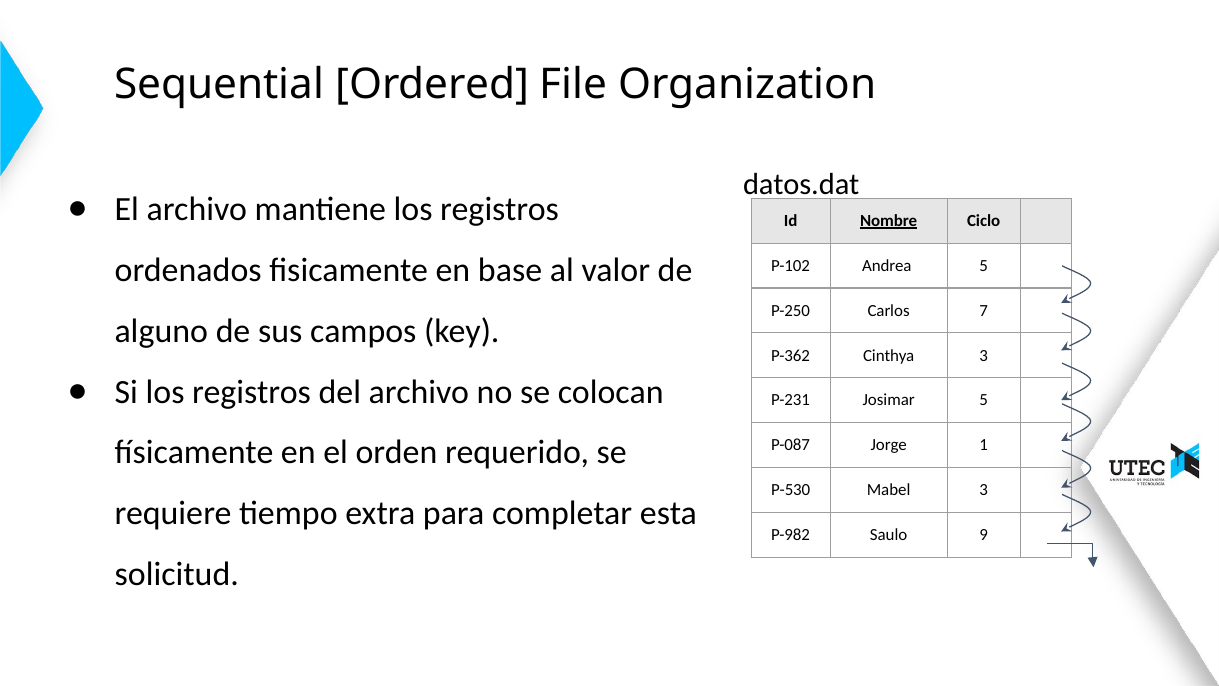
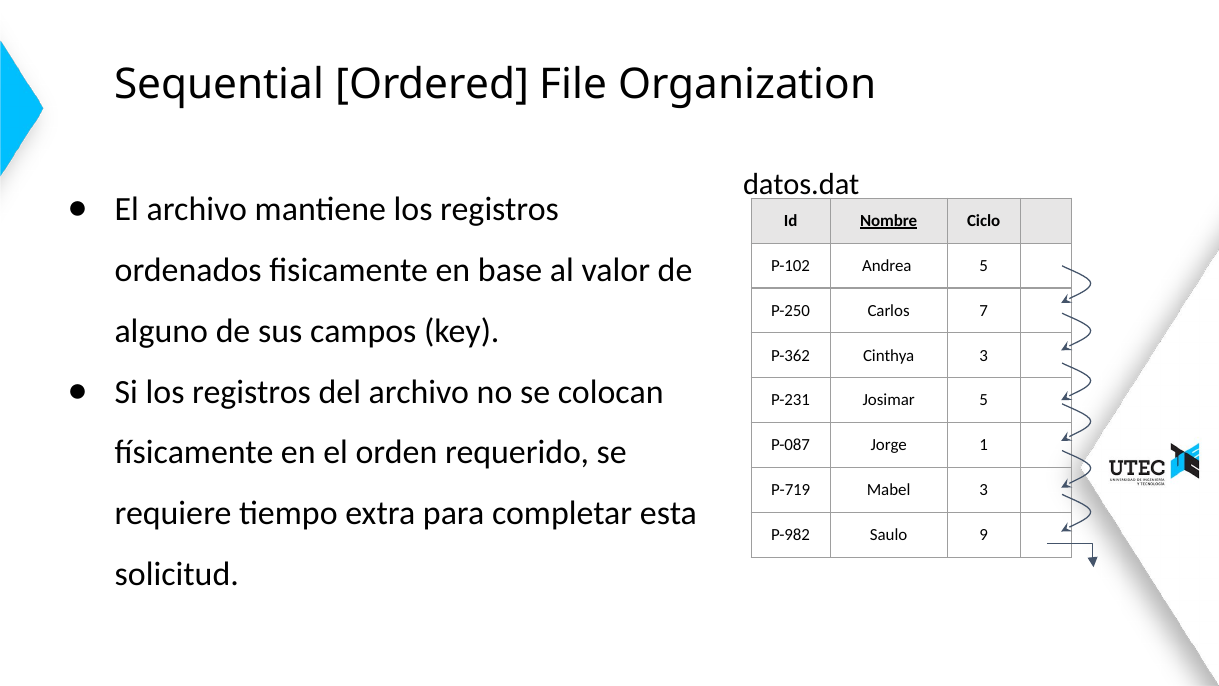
P-530: P-530 -> P-719
